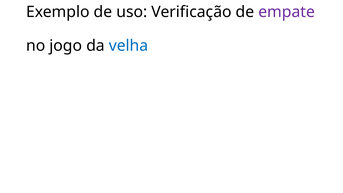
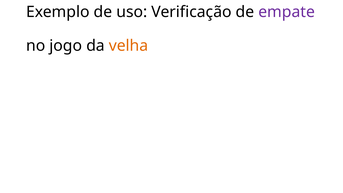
velha colour: blue -> orange
